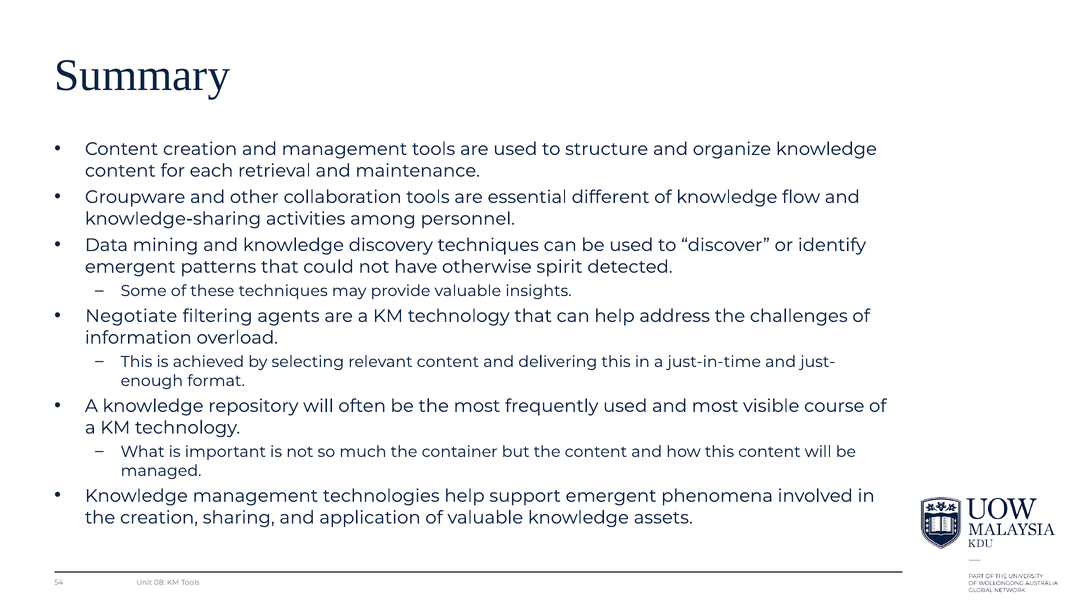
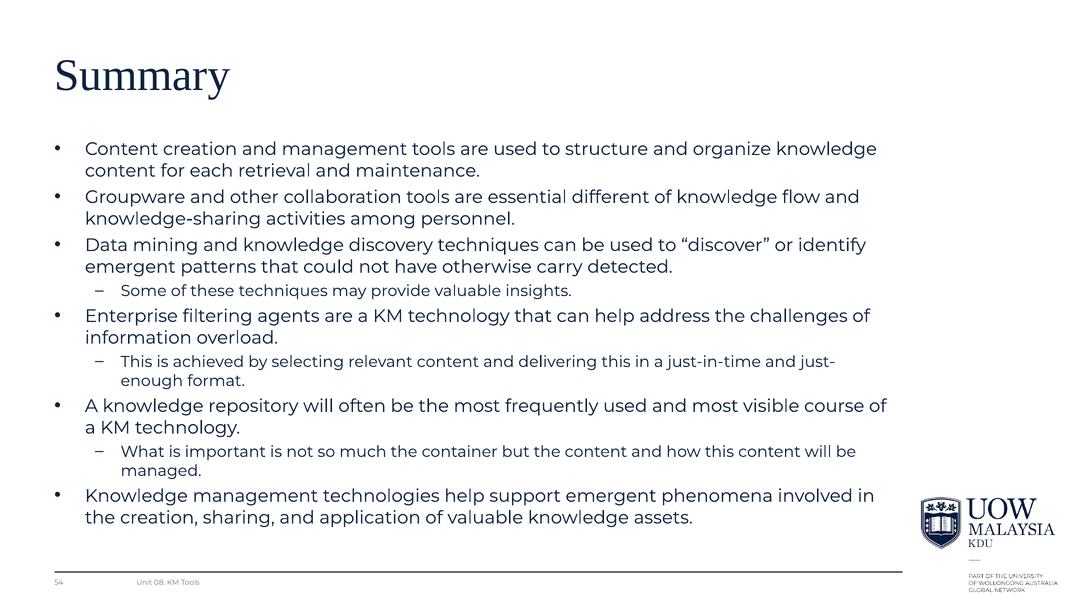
spirit: spirit -> carry
Negotiate: Negotiate -> Enterprise
